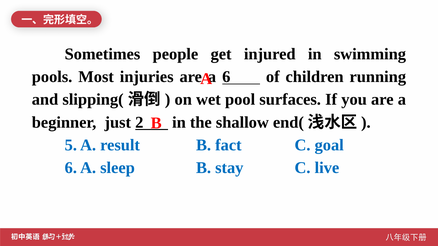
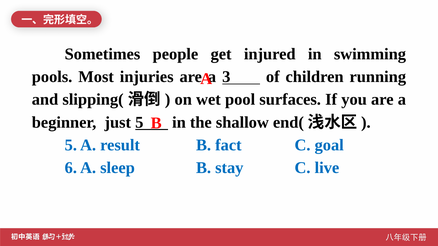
6 at (226, 77): 6 -> 3
just 2: 2 -> 5
